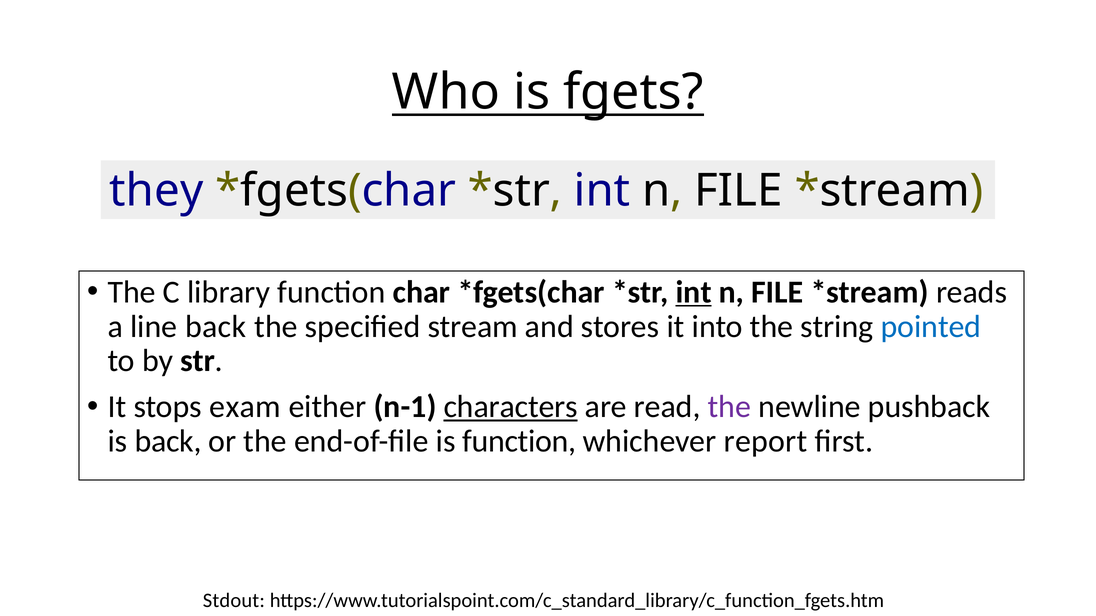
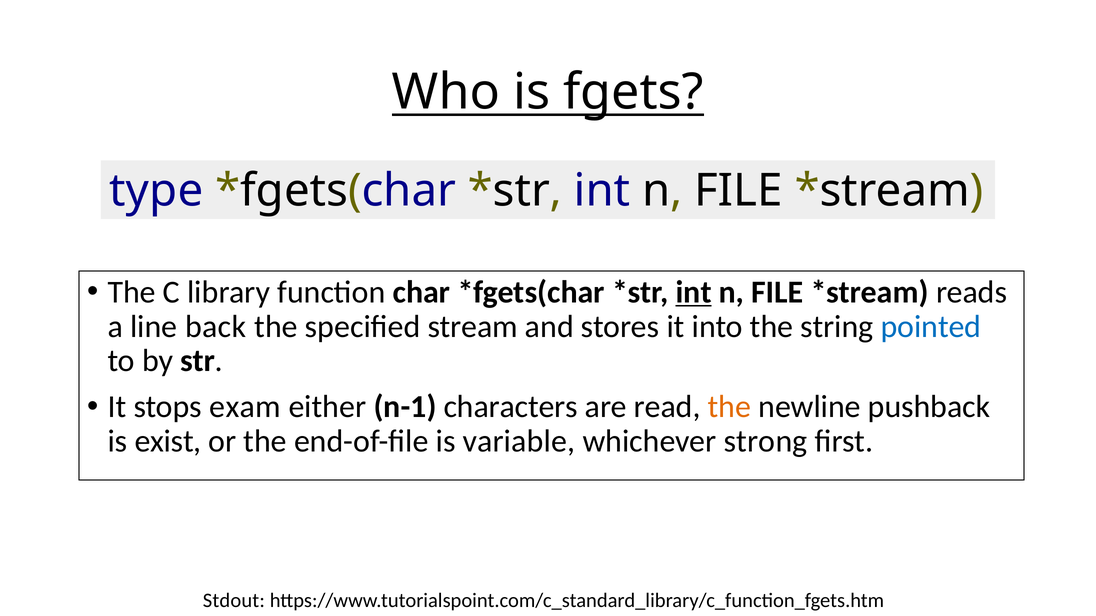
they: they -> type
characters underline: present -> none
the at (729, 407) colour: purple -> orange
is back: back -> exist
is function: function -> variable
report: report -> strong
